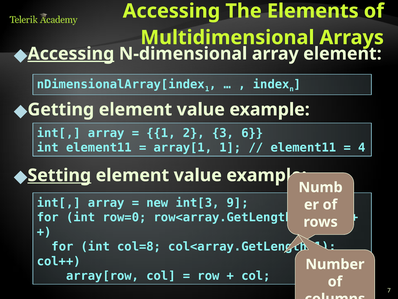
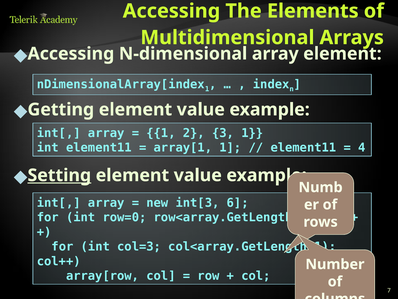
Accessing at (71, 54) underline: present -> none
3 6: 6 -> 1
9: 9 -> 6
col=8: col=8 -> col=3
